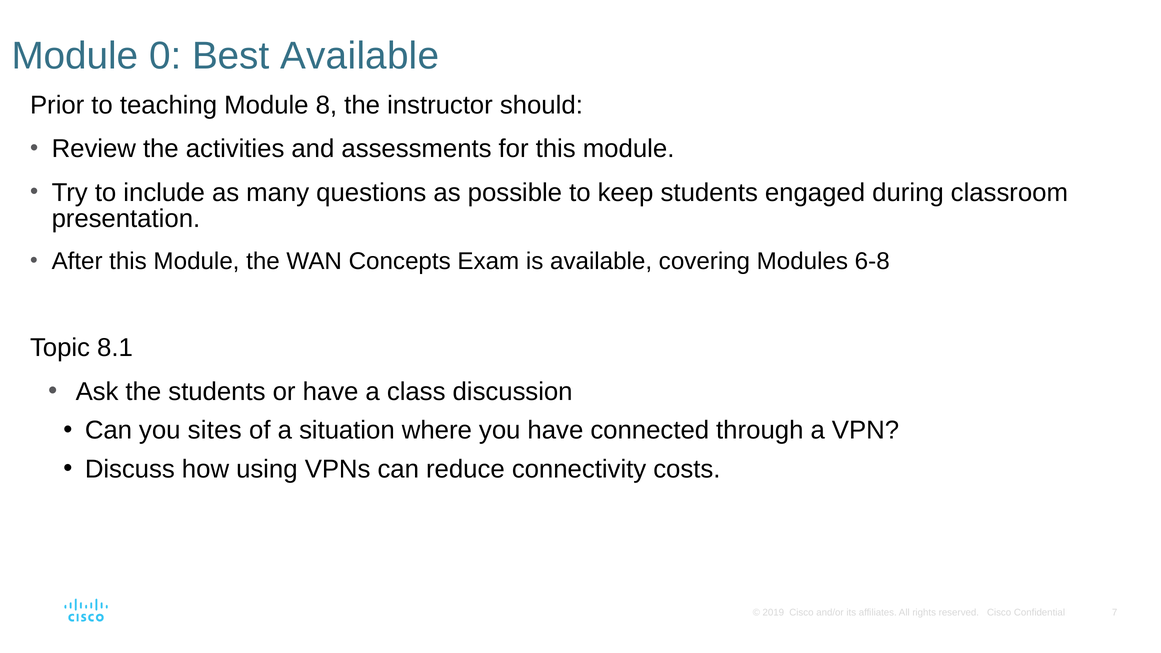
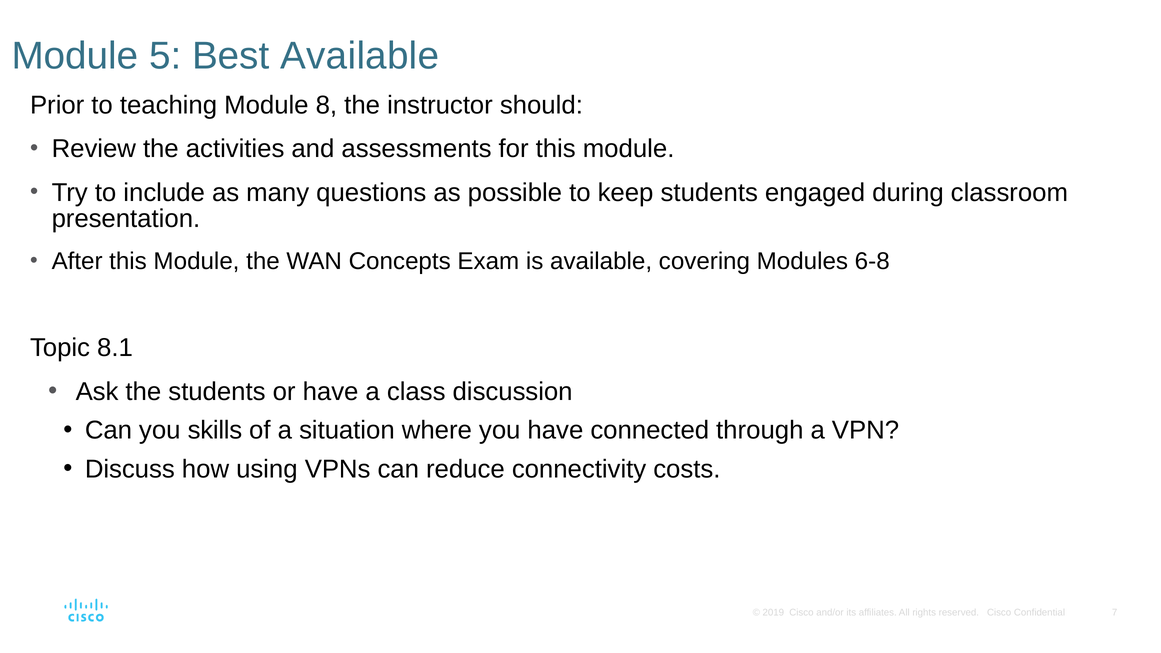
0: 0 -> 5
sites: sites -> skills
